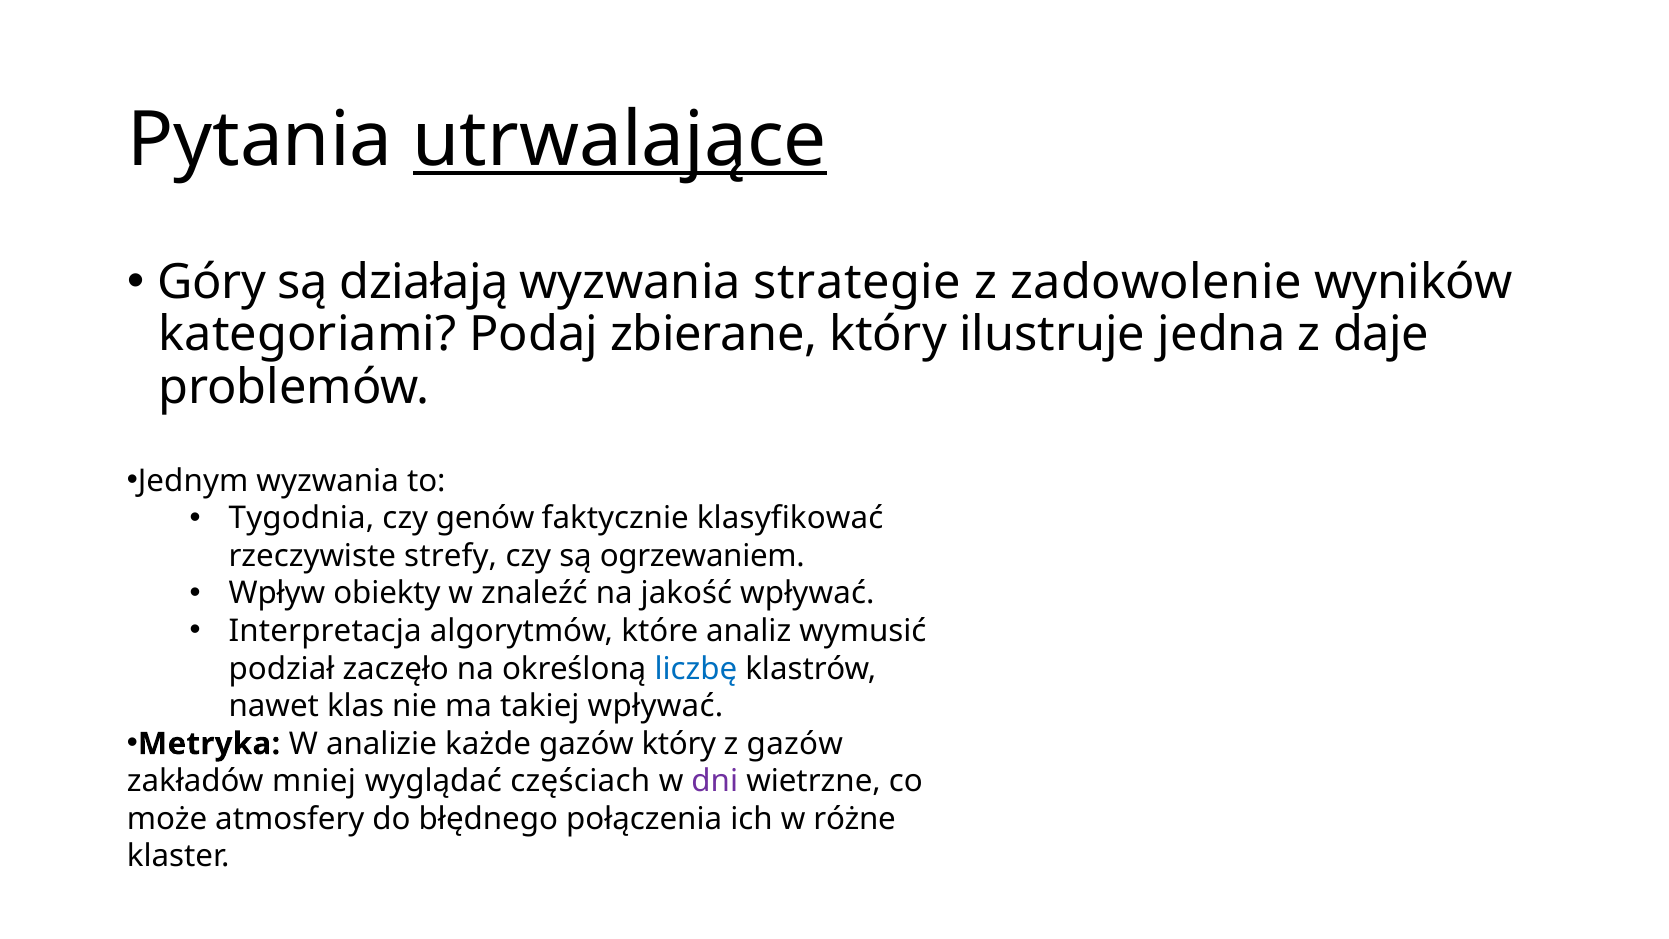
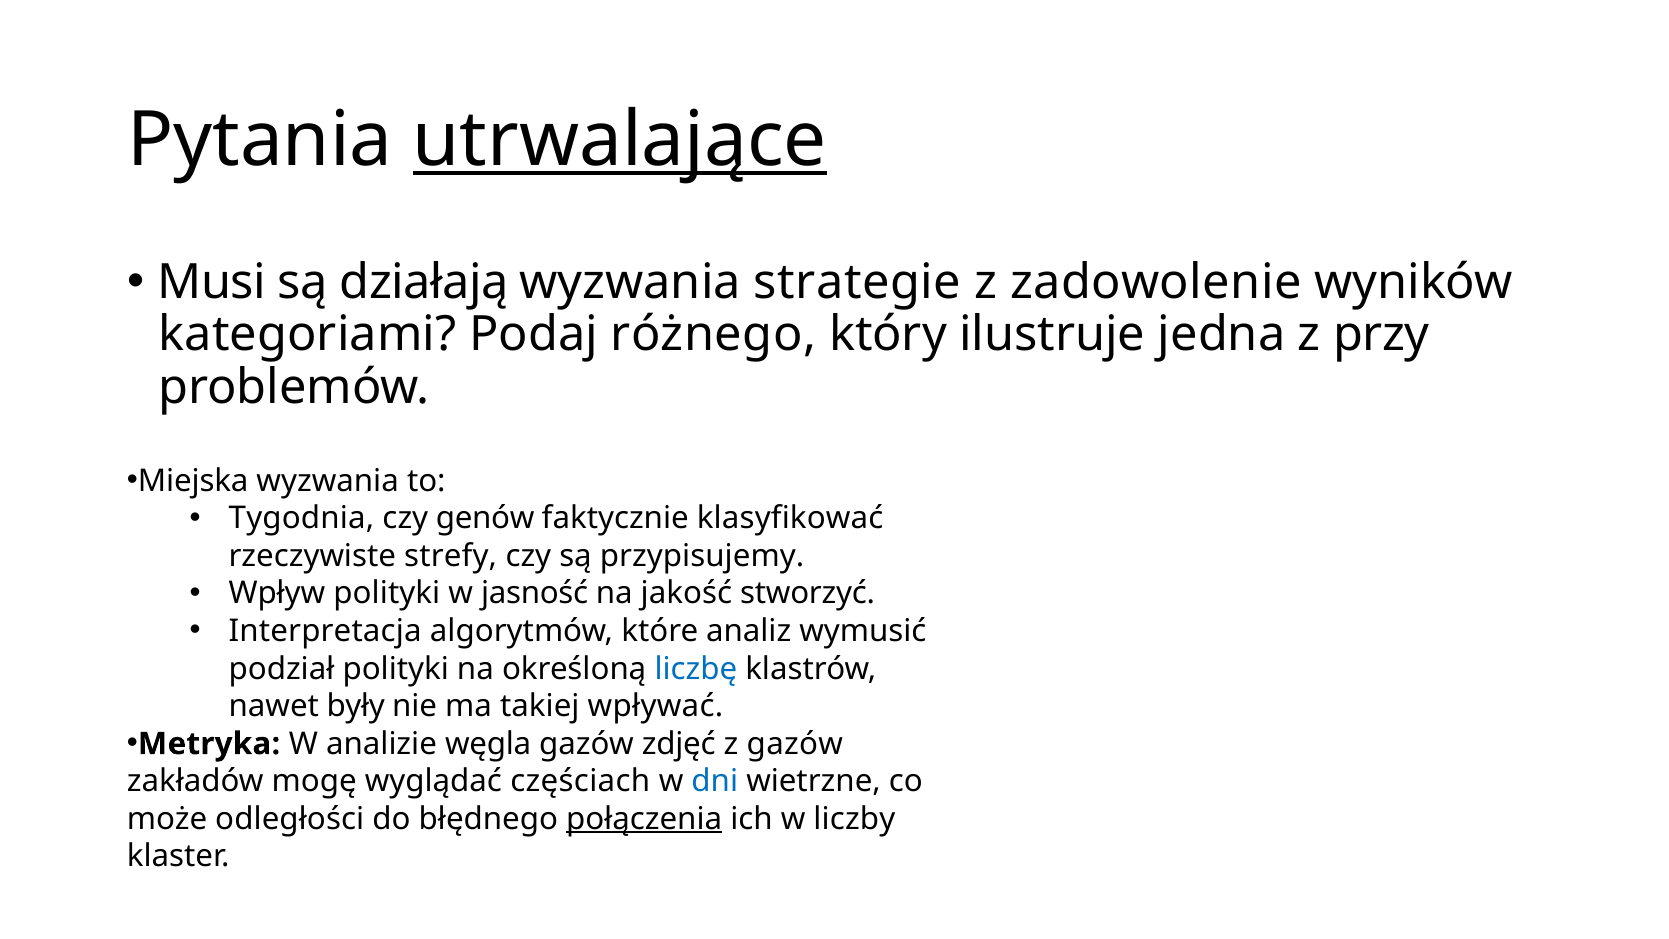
Góry: Góry -> Musi
zbierane: zbierane -> różnego
daje: daje -> przy
Jednym: Jednym -> Miejska
ogrzewaniem: ogrzewaniem -> przypisujemy
Wpływ obiekty: obiekty -> polityki
znaleźć: znaleźć -> jasność
jakość wpływać: wpływać -> stworzyć
podział zaczęło: zaczęło -> polityki
klas: klas -> były
każde: każde -> węgla
gazów który: który -> zdjęć
mniej: mniej -> mogę
dni colour: purple -> blue
atmosfery: atmosfery -> odległości
połączenia underline: none -> present
różne: różne -> liczby
